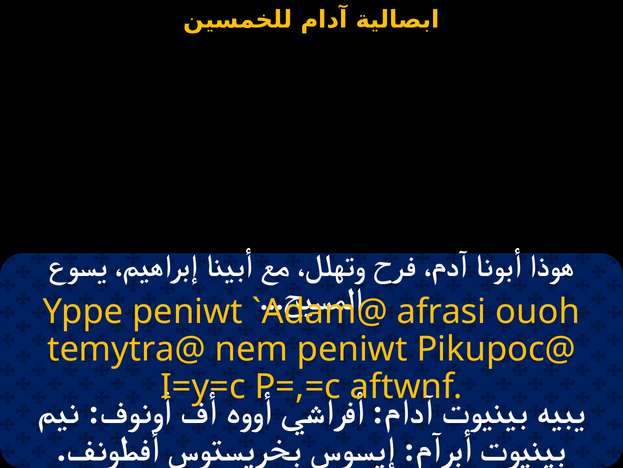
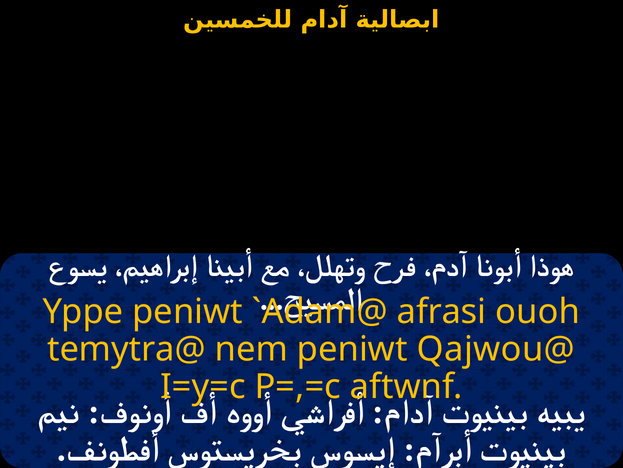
Pikupoc@: Pikupoc@ -> Qajwou@
